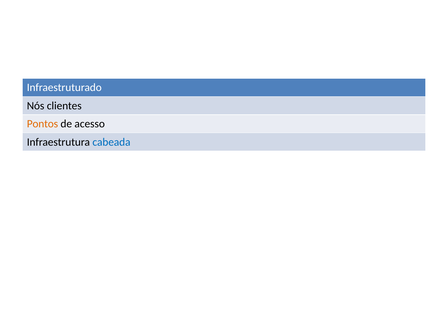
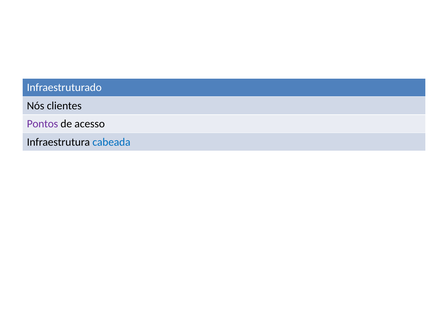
Pontos colour: orange -> purple
